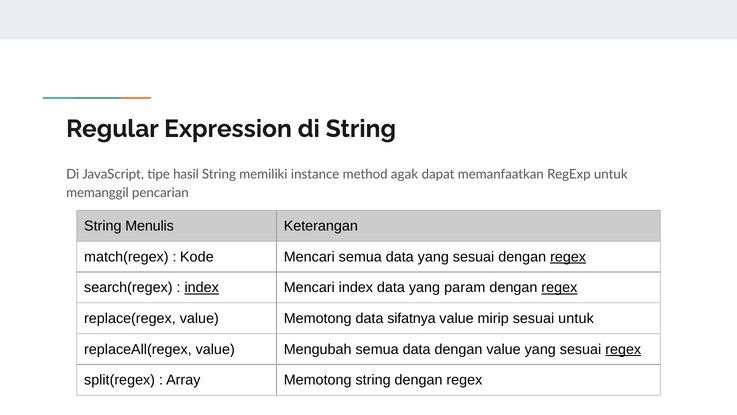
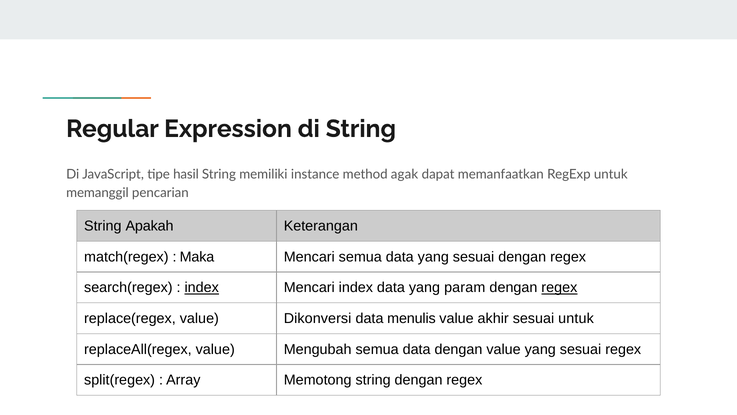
Menulis: Menulis -> Apakah
Kode: Kode -> Maka
regex at (568, 257) underline: present -> none
value Memotong: Memotong -> Dikonversi
sifatnya: sifatnya -> menulis
mirip: mirip -> akhir
regex at (623, 349) underline: present -> none
